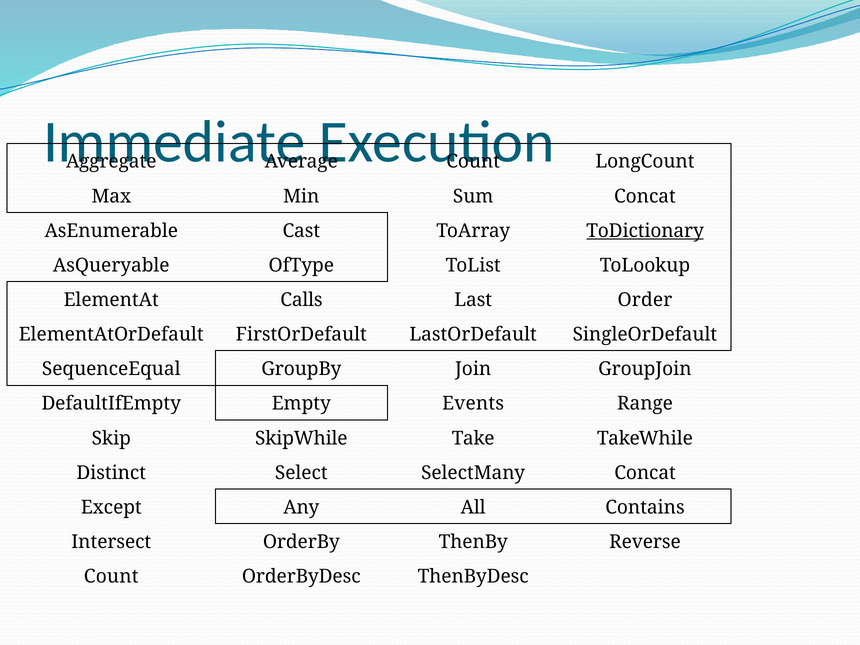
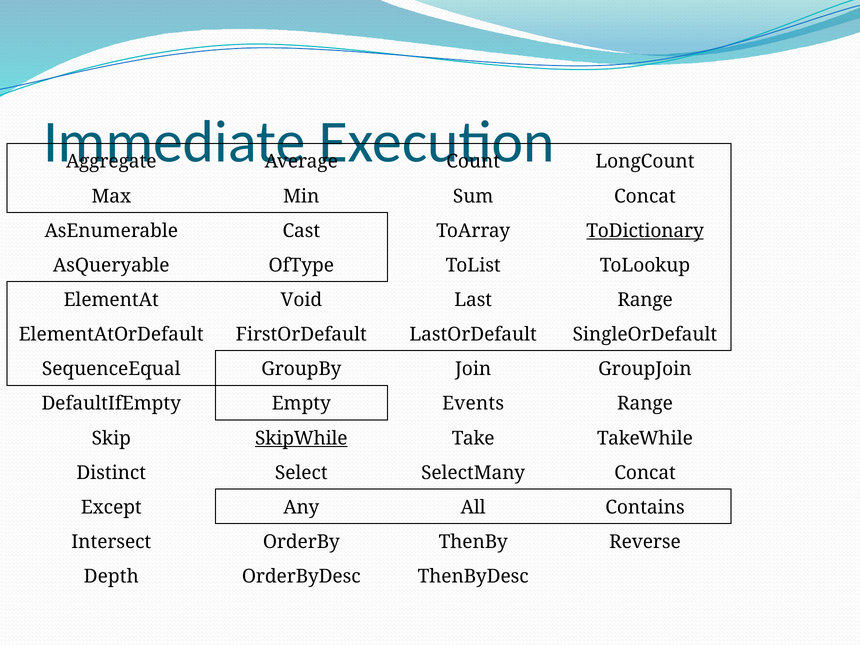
Calls: Calls -> Void
Last Order: Order -> Range
SkipWhile underline: none -> present
Count at (111, 577): Count -> Depth
